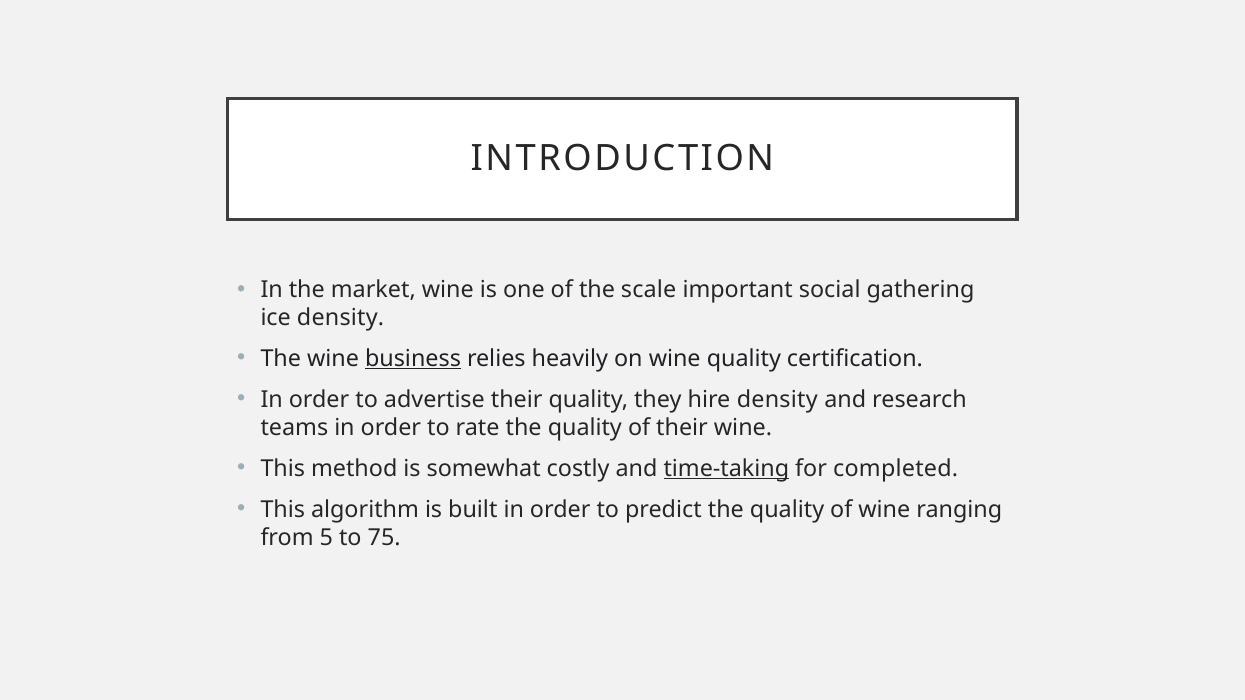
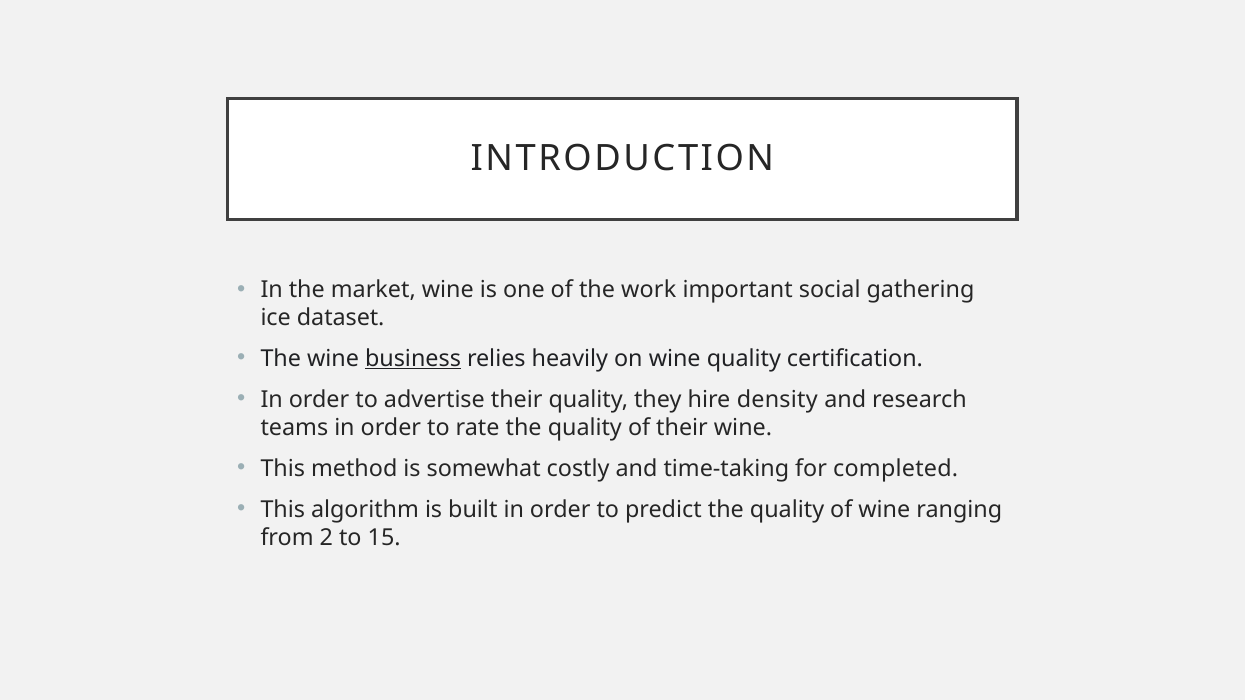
scale: scale -> work
ice density: density -> dataset
time-taking underline: present -> none
5: 5 -> 2
75: 75 -> 15
